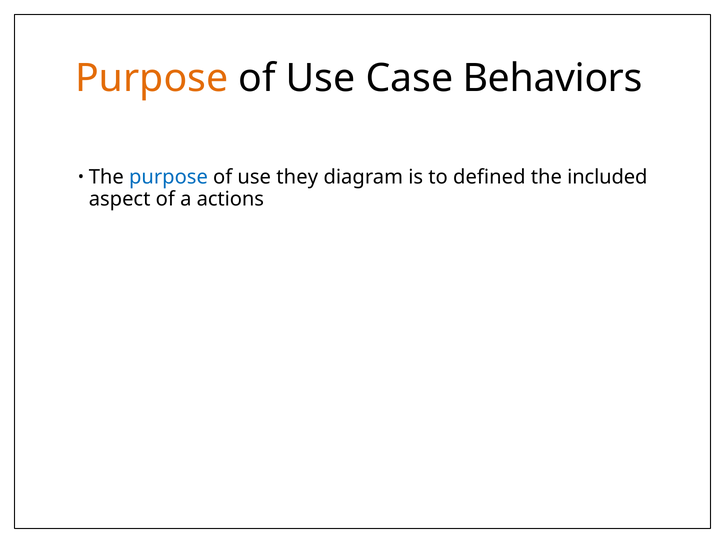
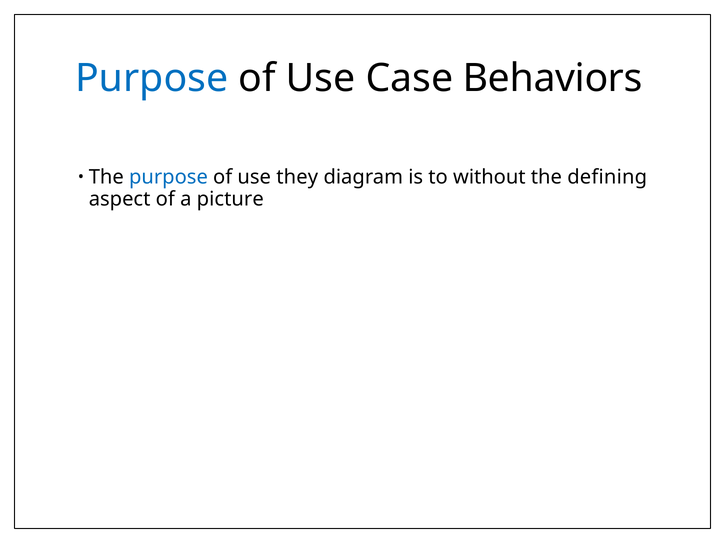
Purpose at (152, 78) colour: orange -> blue
defined: defined -> without
included: included -> defining
actions: actions -> picture
